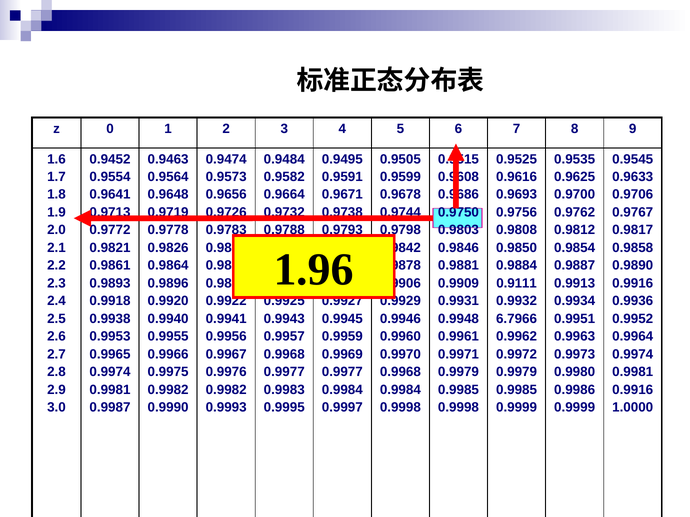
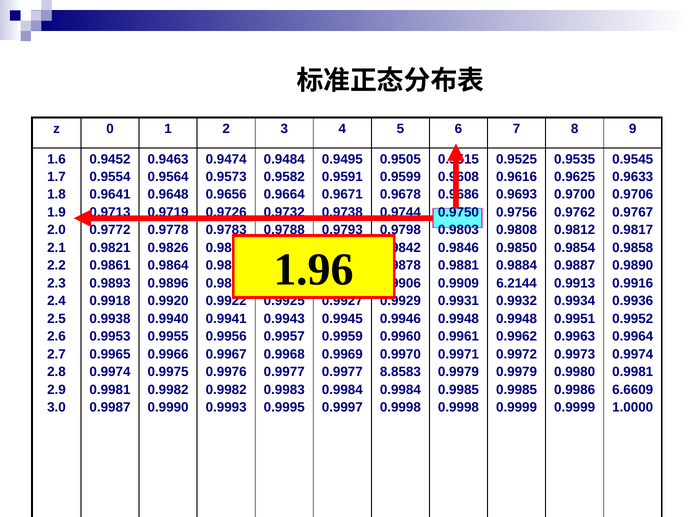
0.9111: 0.9111 -> 6.2144
6.7966 at (517, 319): 6.7966 -> 0.9948
0.9968 at (400, 372): 0.9968 -> 8.8583
0.9916 at (633, 390): 0.9916 -> 6.6609
